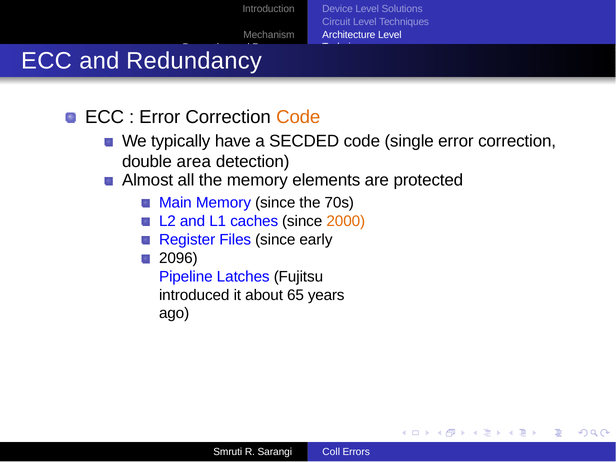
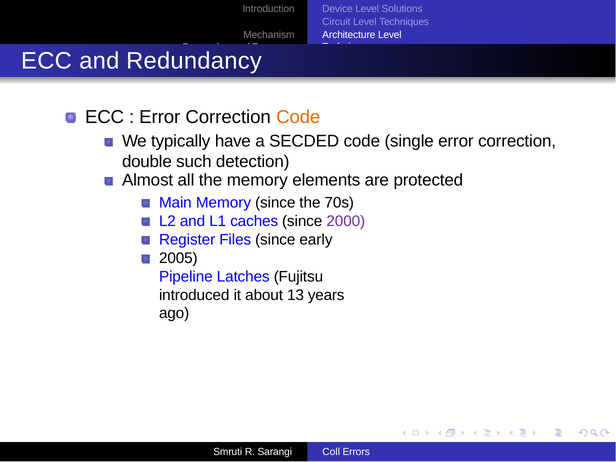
area: area -> such
2000 colour: orange -> purple
2096: 2096 -> 2005
65: 65 -> 13
